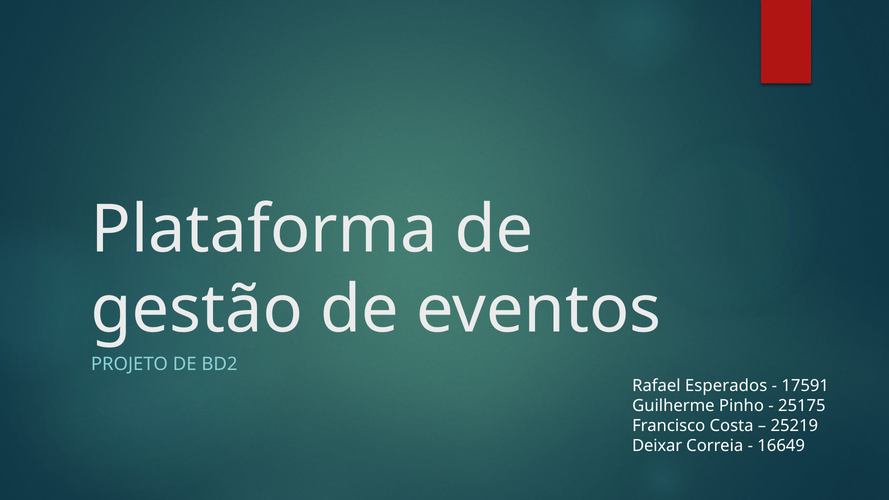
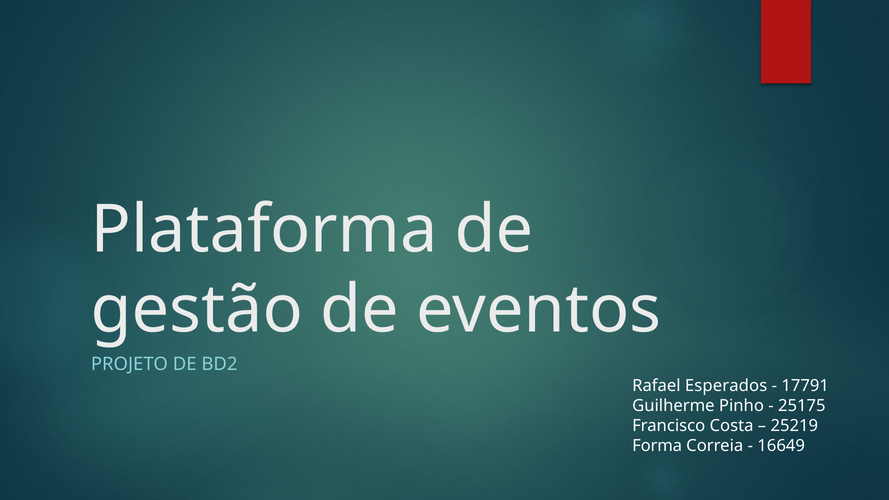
17591: 17591 -> 17791
Deixar: Deixar -> Forma
